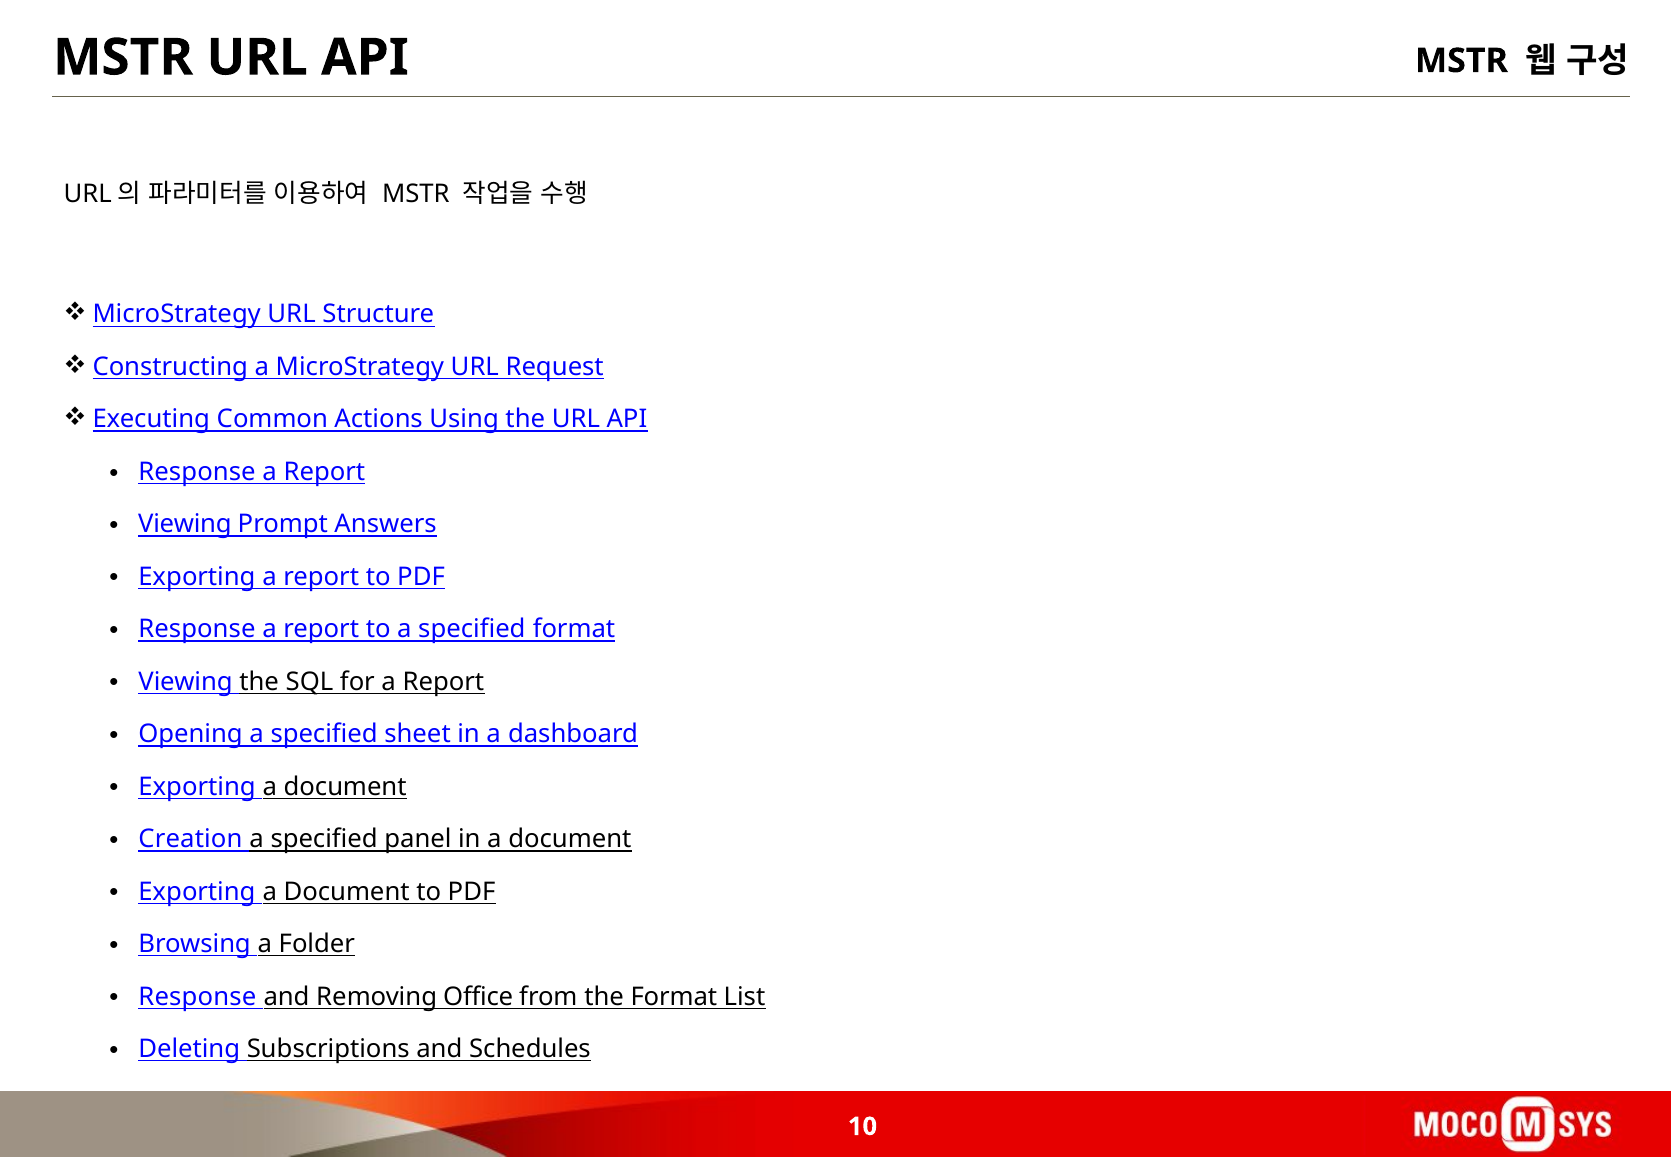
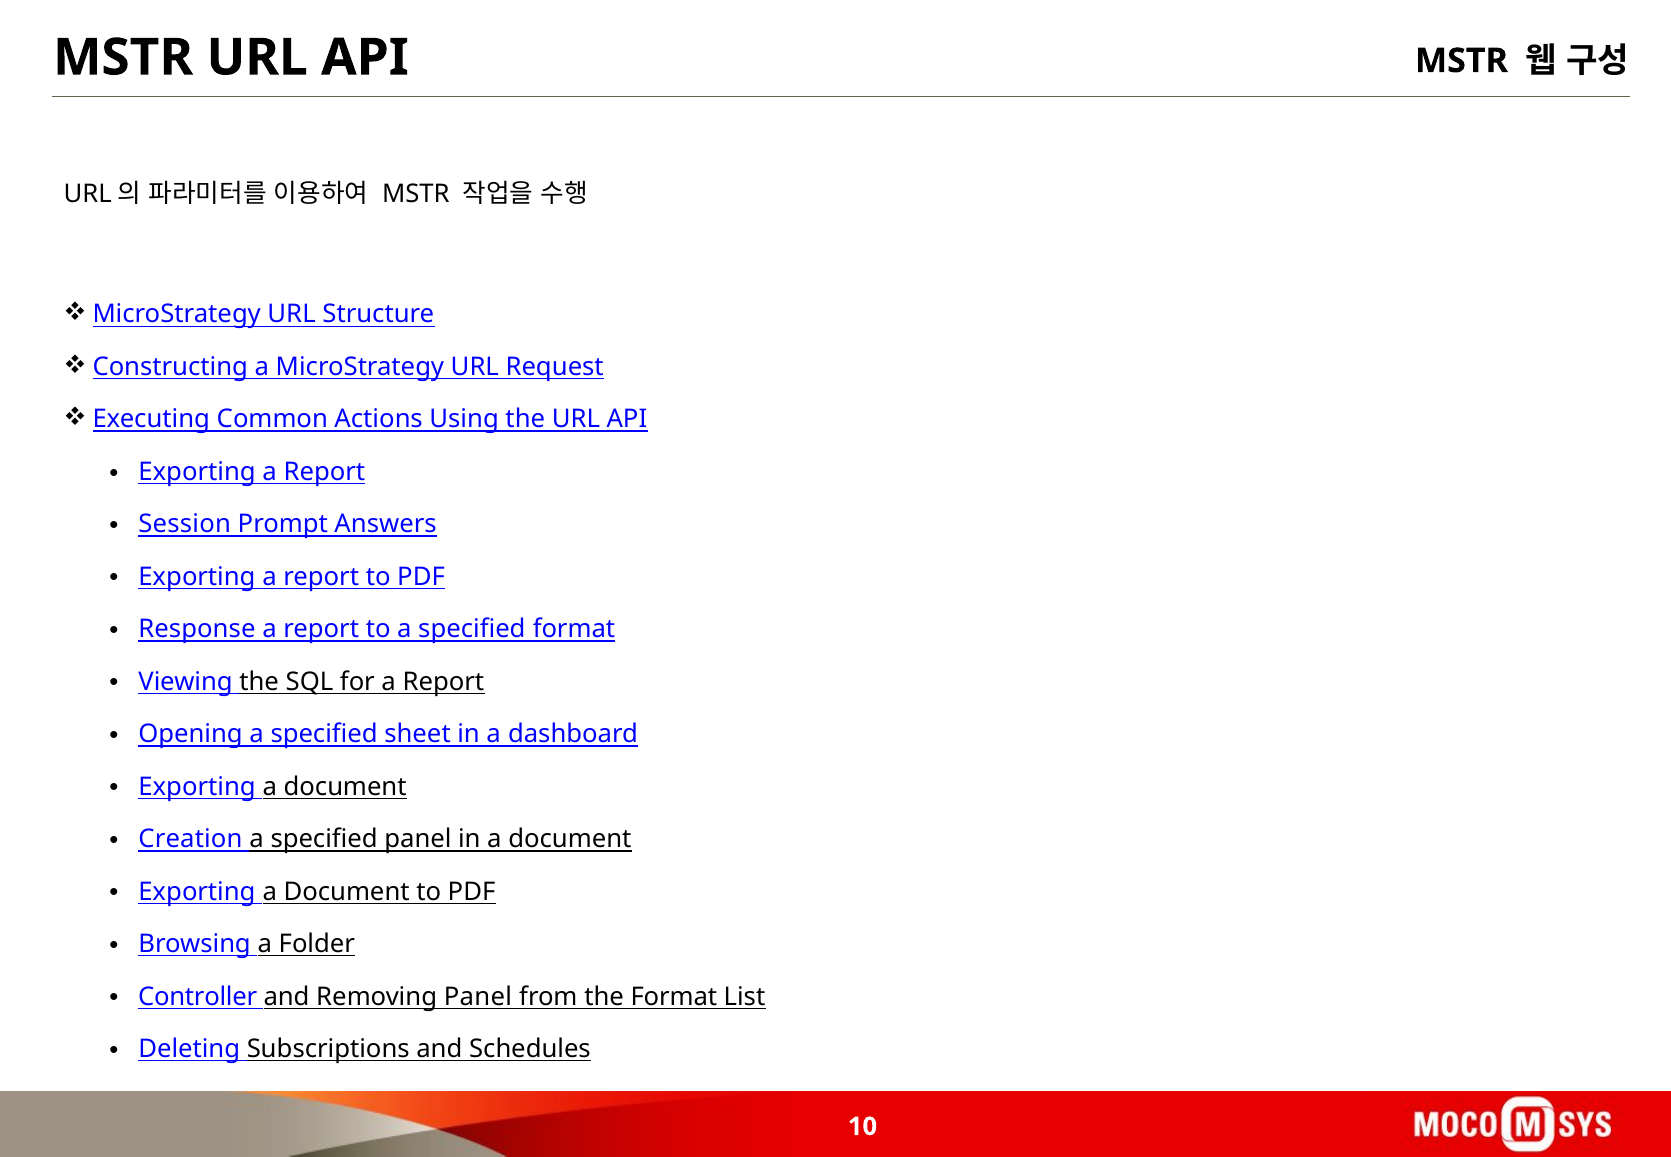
Response at (197, 472): Response -> Exporting
Viewing at (185, 524): Viewing -> Session
Response at (197, 997): Response -> Controller
Removing Office: Office -> Panel
